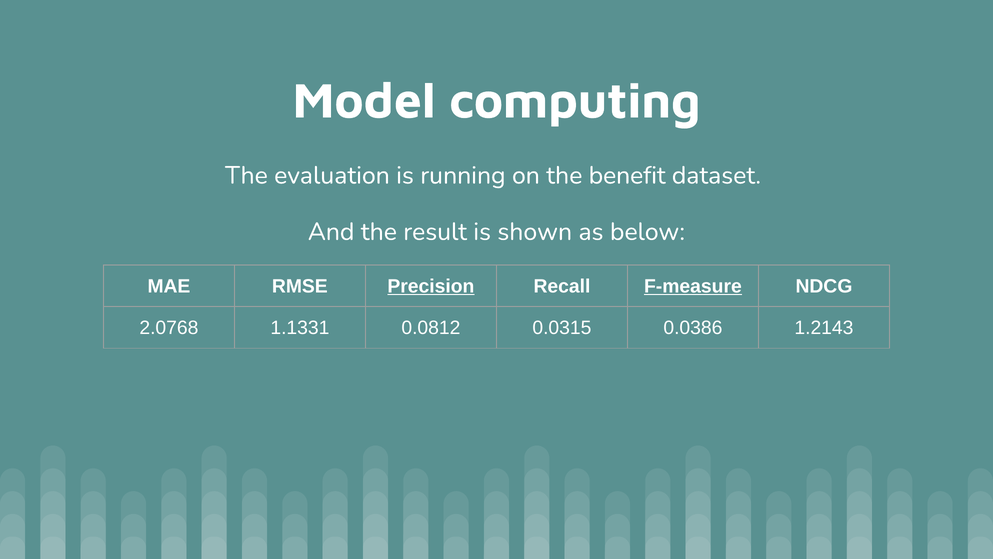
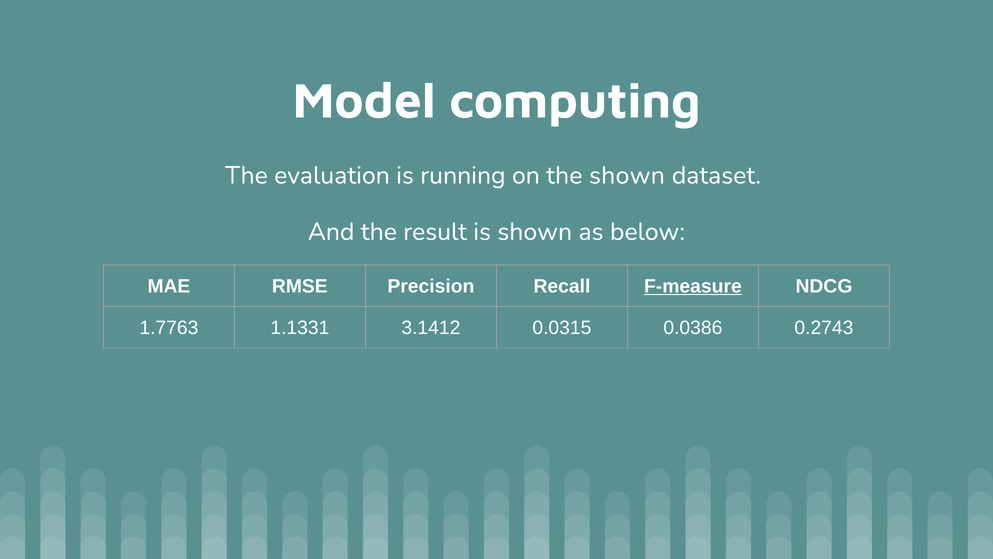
the benefit: benefit -> shown
Precision underline: present -> none
2.0768: 2.0768 -> 1.7763
0.0812: 0.0812 -> 3.1412
1.2143: 1.2143 -> 0.2743
